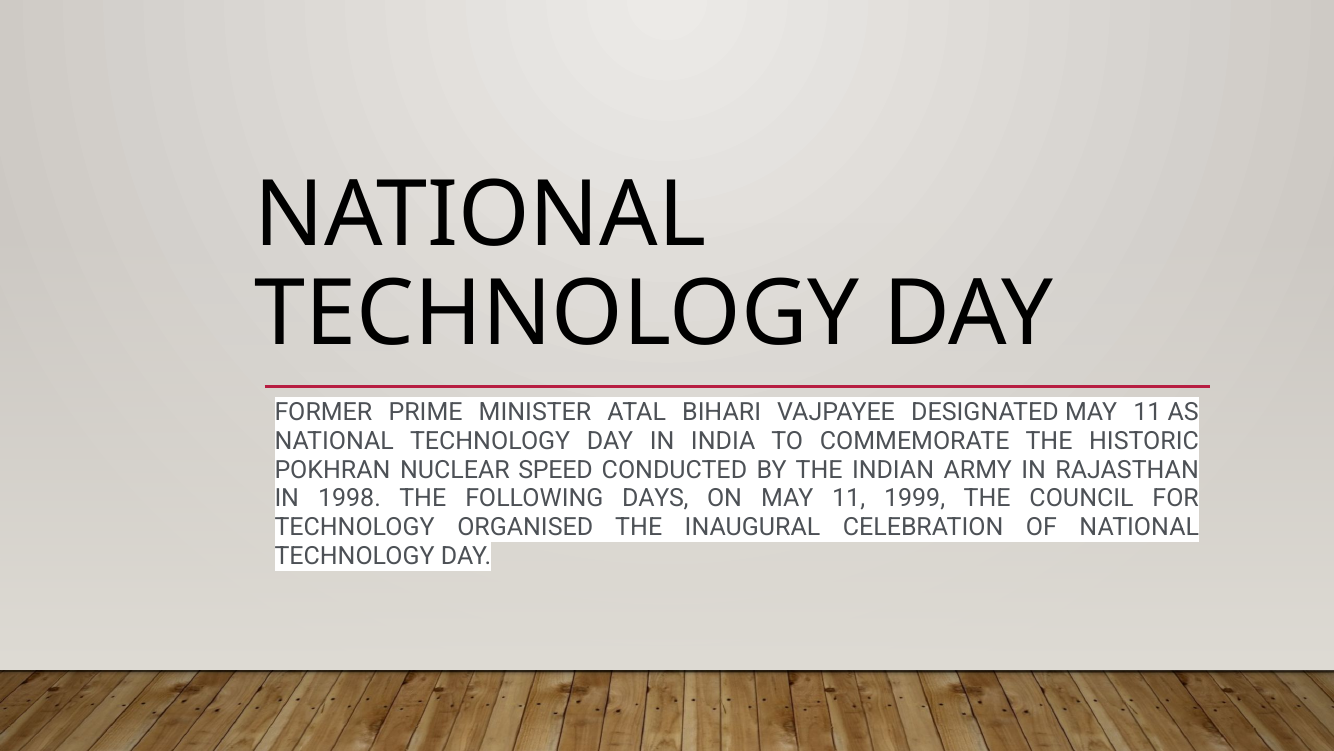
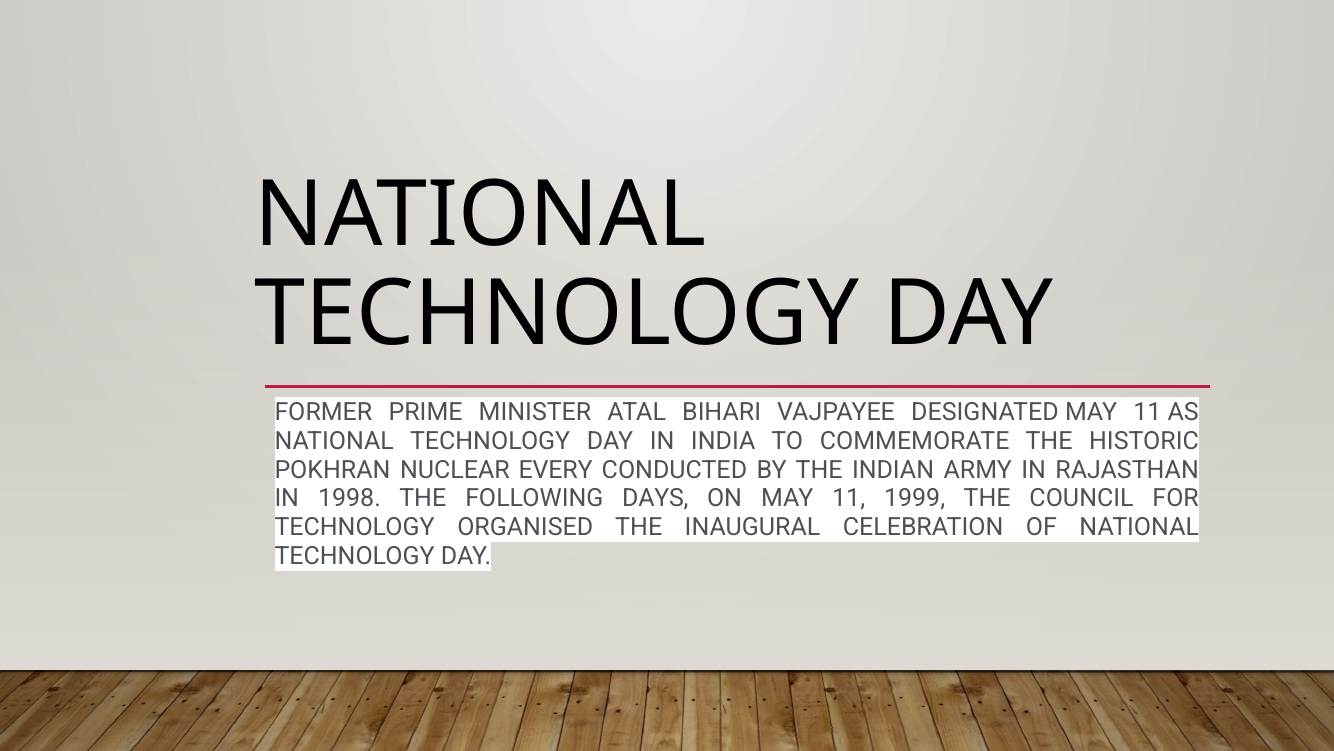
SPEED: SPEED -> EVERY
